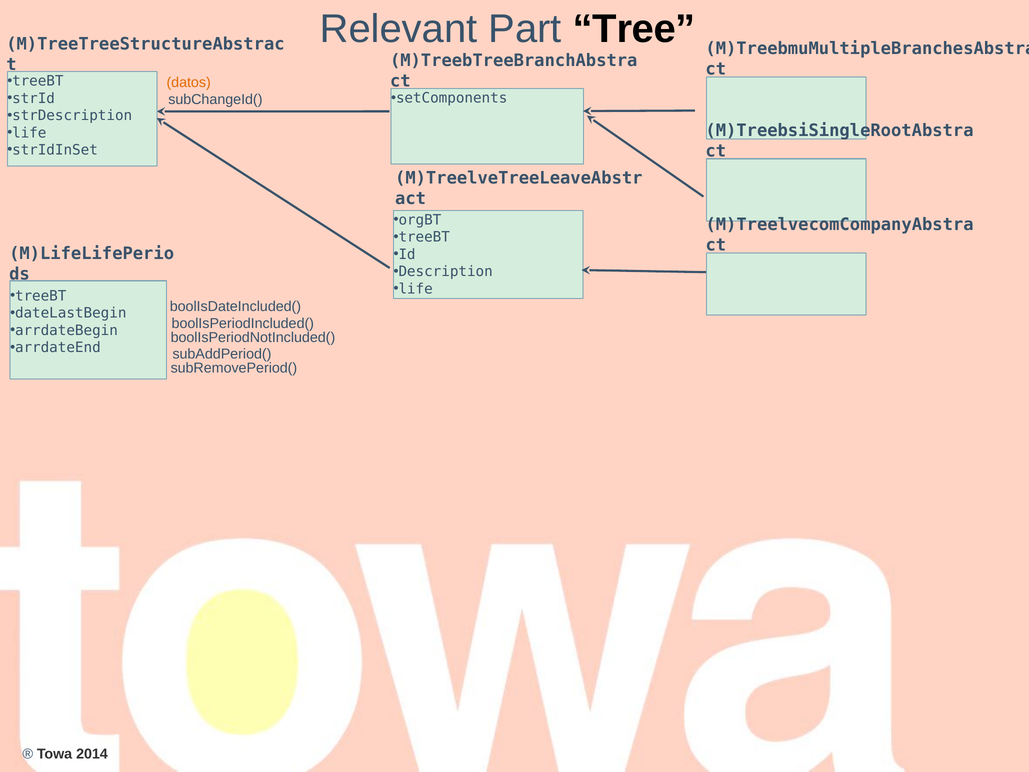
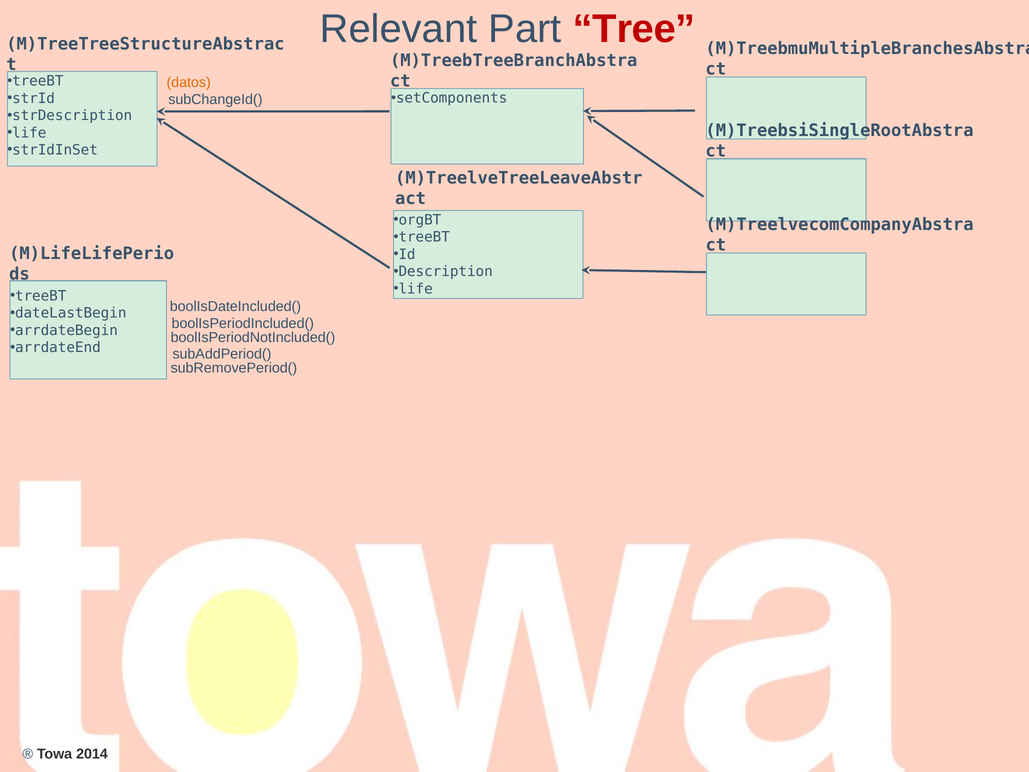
Tree colour: black -> red
